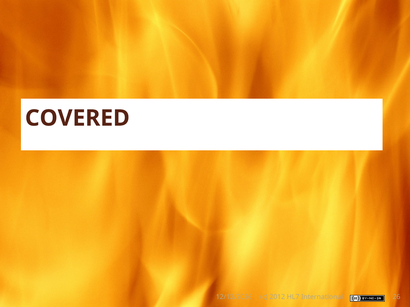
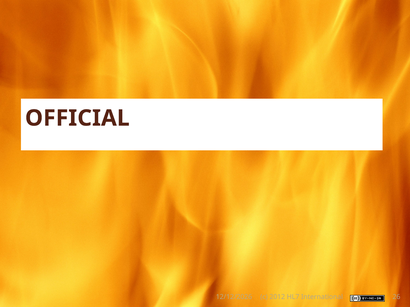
COVERED: COVERED -> OFFICIAL
